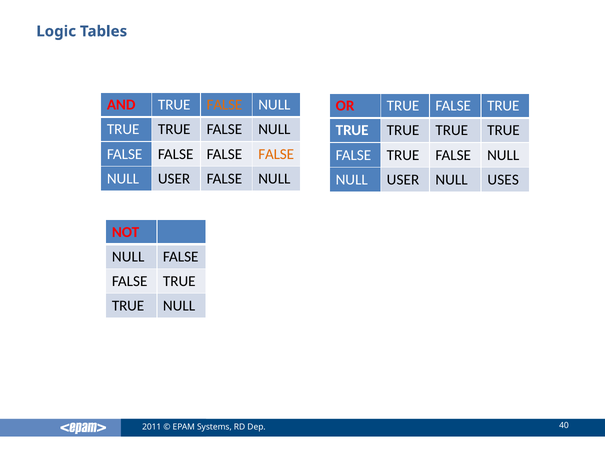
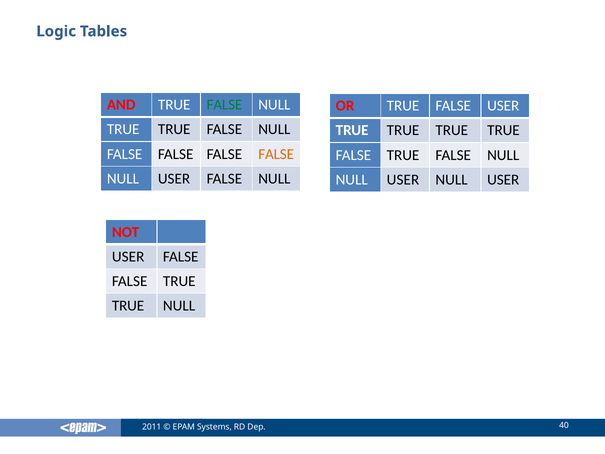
FALSE at (224, 105) colour: orange -> green
OR TRUE FALSE TRUE: TRUE -> USER
USES at (503, 179): USES -> USER
NULL at (128, 256): NULL -> USER
